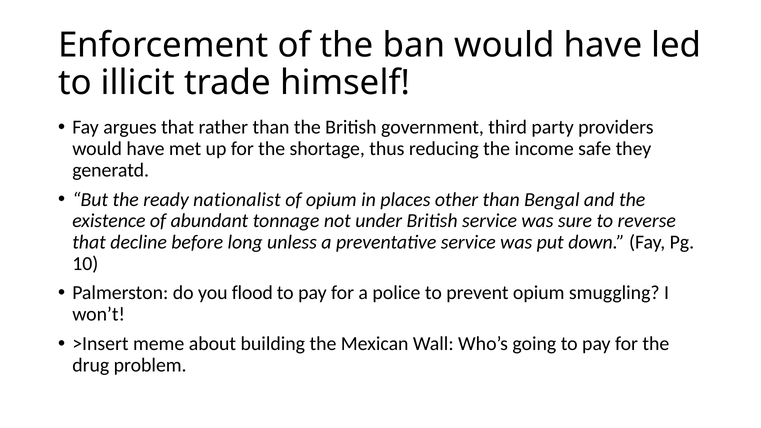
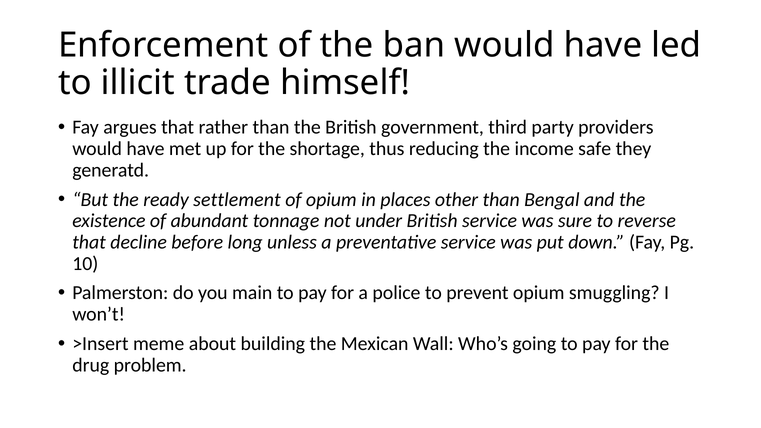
nationalist: nationalist -> settlement
flood: flood -> main
